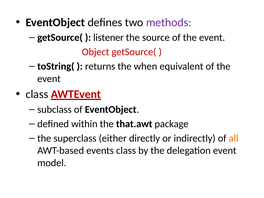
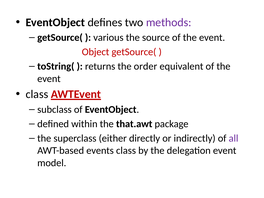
listener: listener -> various
when: when -> order
all colour: orange -> purple
